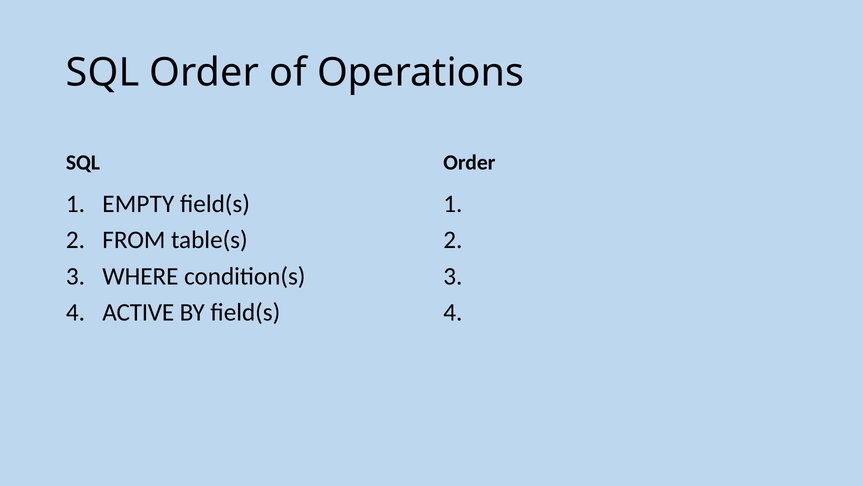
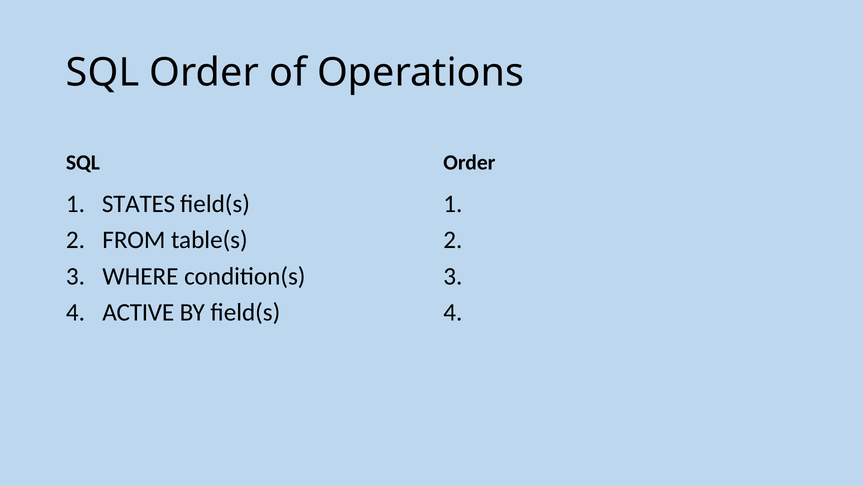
EMPTY: EMPTY -> STATES
